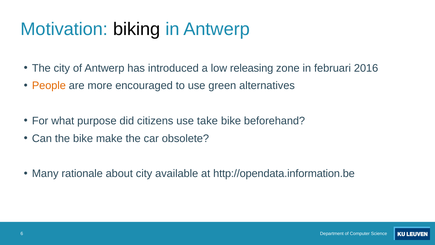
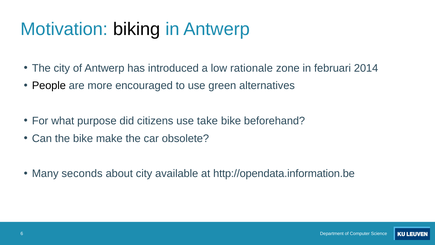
releasing: releasing -> rationale
2016: 2016 -> 2014
People colour: orange -> black
rationale: rationale -> seconds
